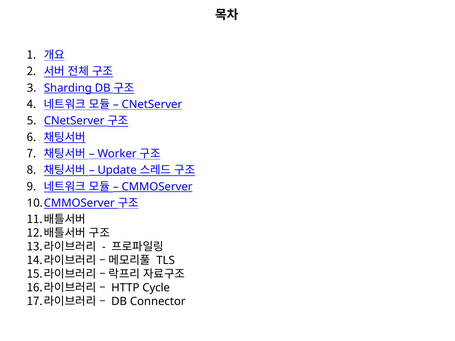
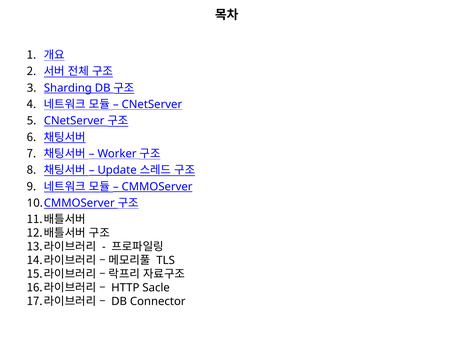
Cycle: Cycle -> Sacle
